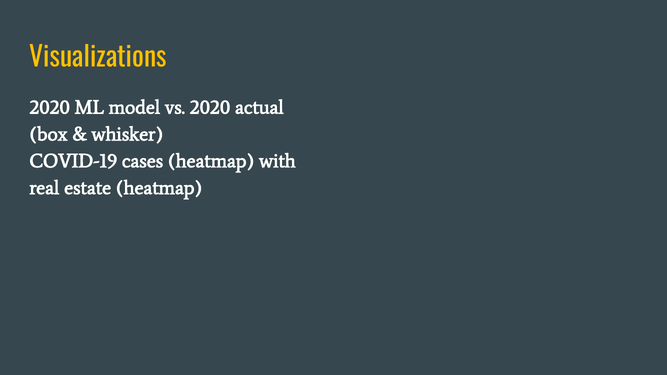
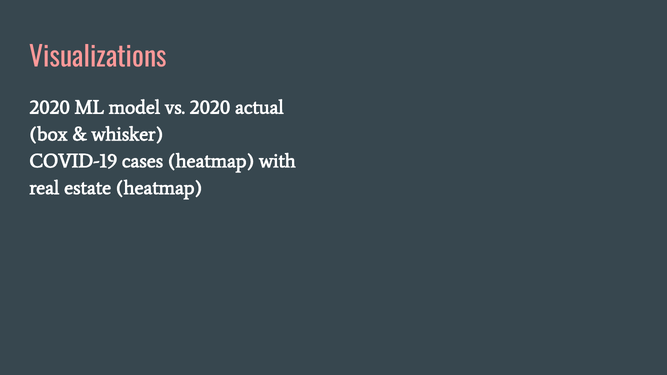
Visualizations colour: yellow -> pink
